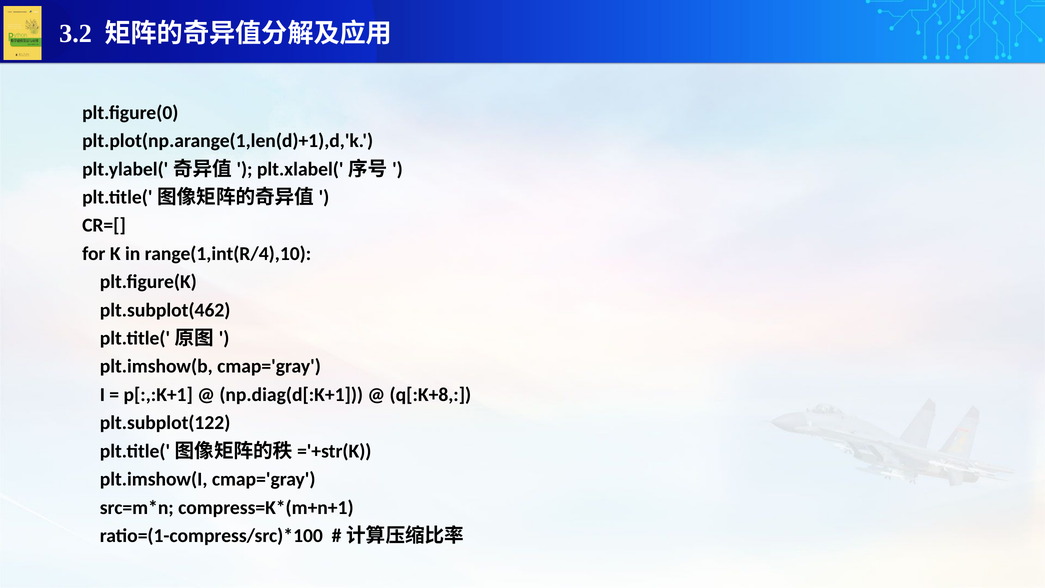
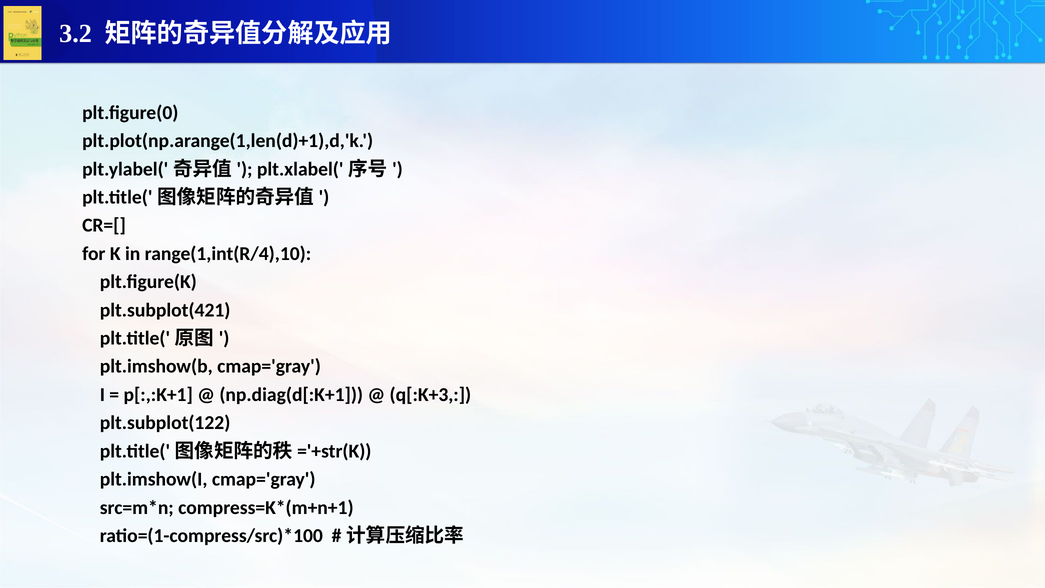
plt.subplot(462: plt.subplot(462 -> plt.subplot(421
q[:K+8: q[:K+8 -> q[:K+3
